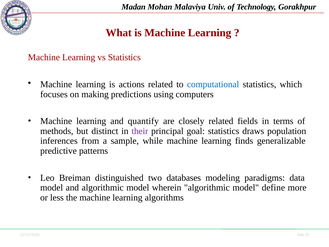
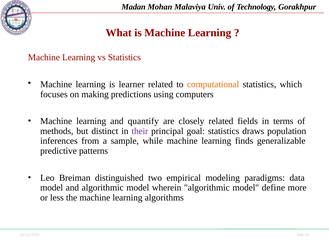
actions: actions -> learner
computational colour: blue -> orange
databases: databases -> empirical
